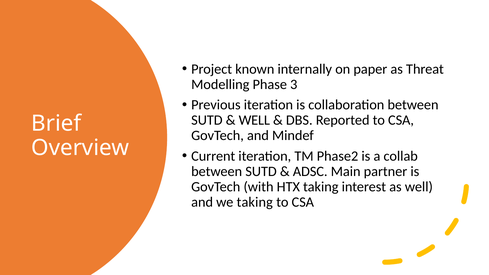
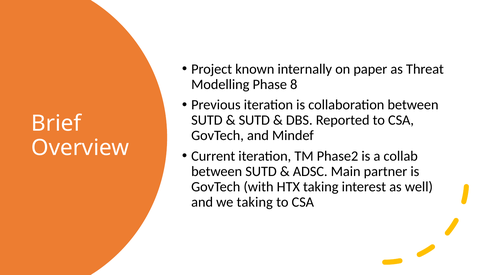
3: 3 -> 8
WELL at (254, 120): WELL -> SUTD
